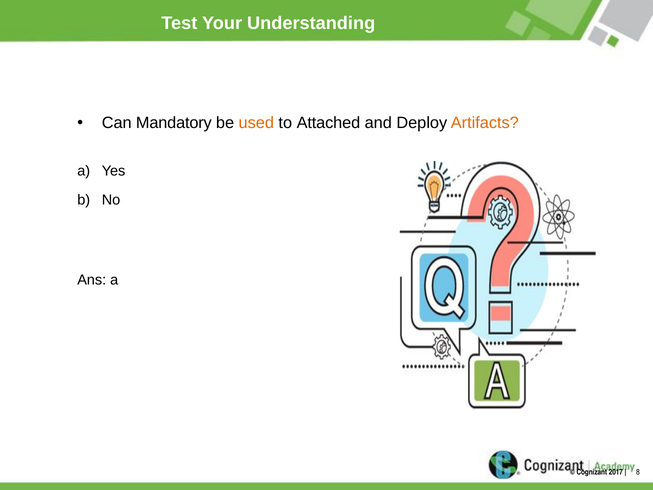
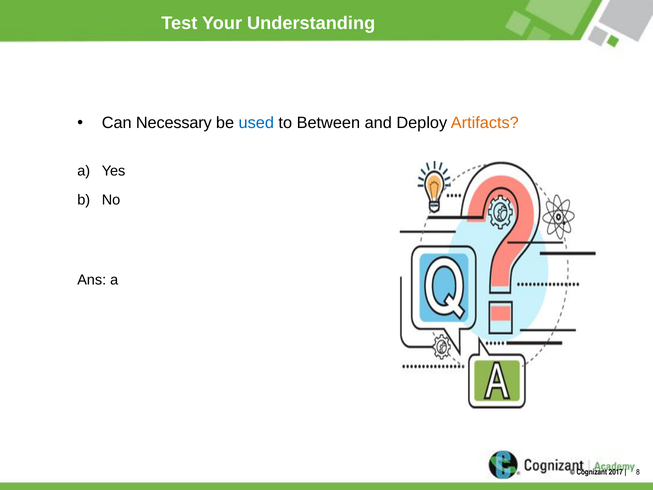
Mandatory: Mandatory -> Necessary
used colour: orange -> blue
Attached: Attached -> Between
